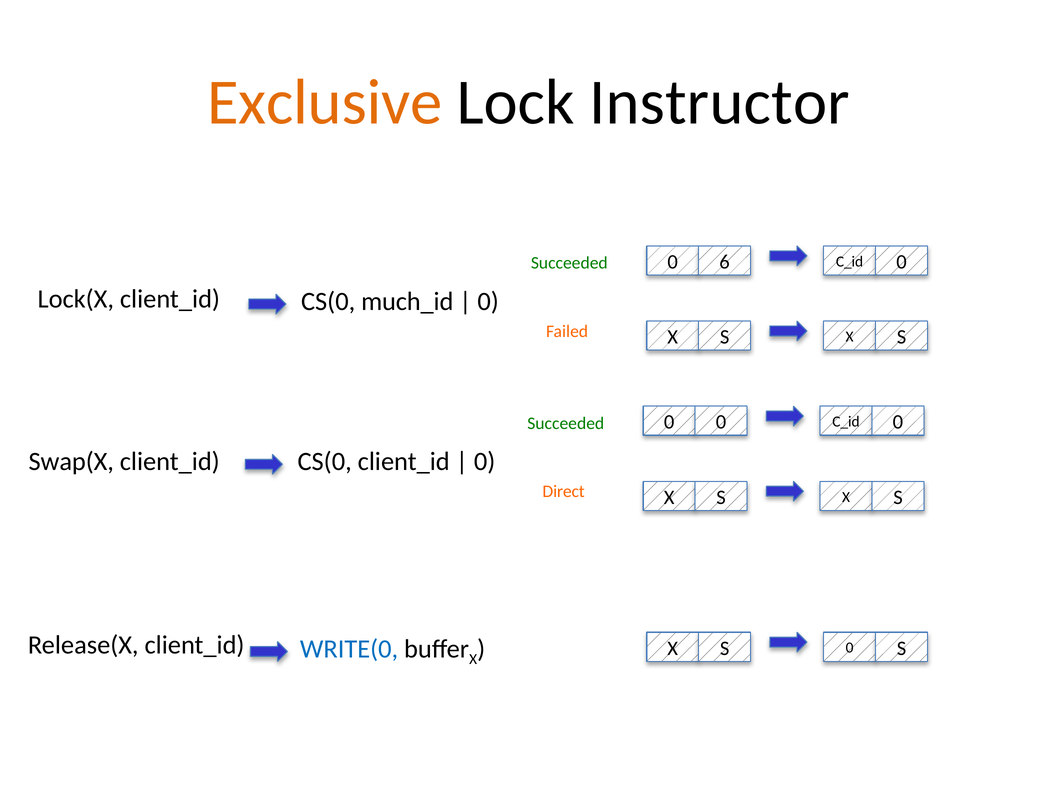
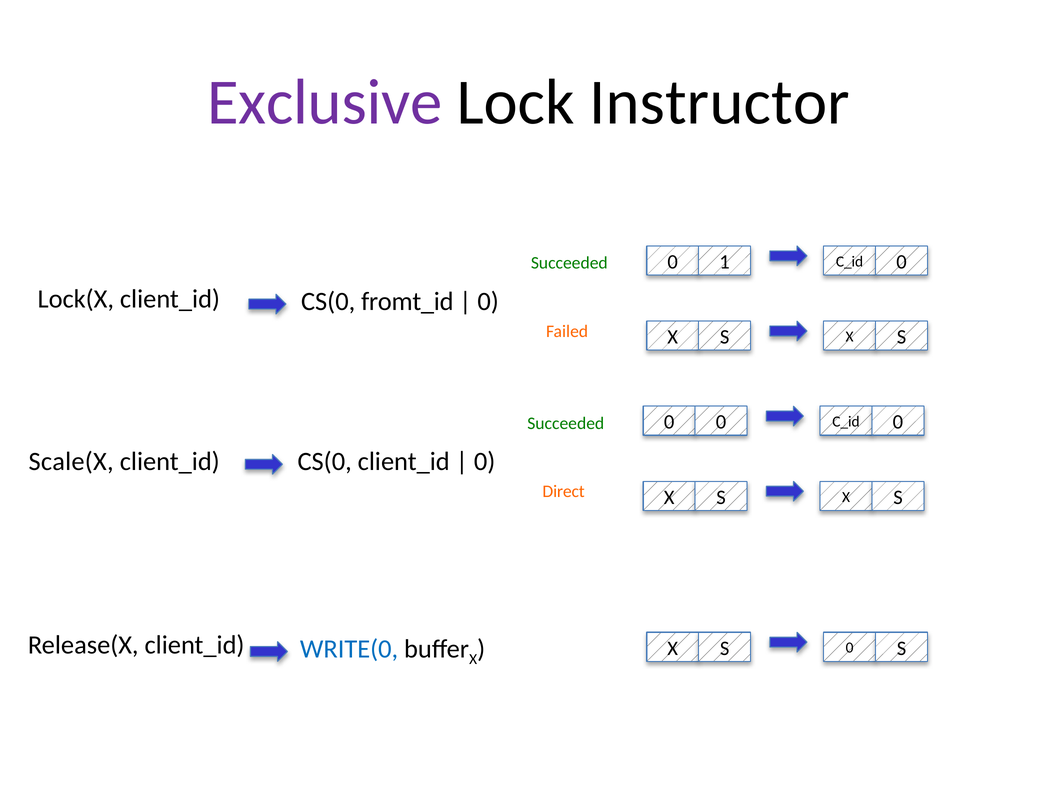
Exclusive colour: orange -> purple
6: 6 -> 1
much_id: much_id -> fromt_id
Swap(X: Swap(X -> Scale(X
